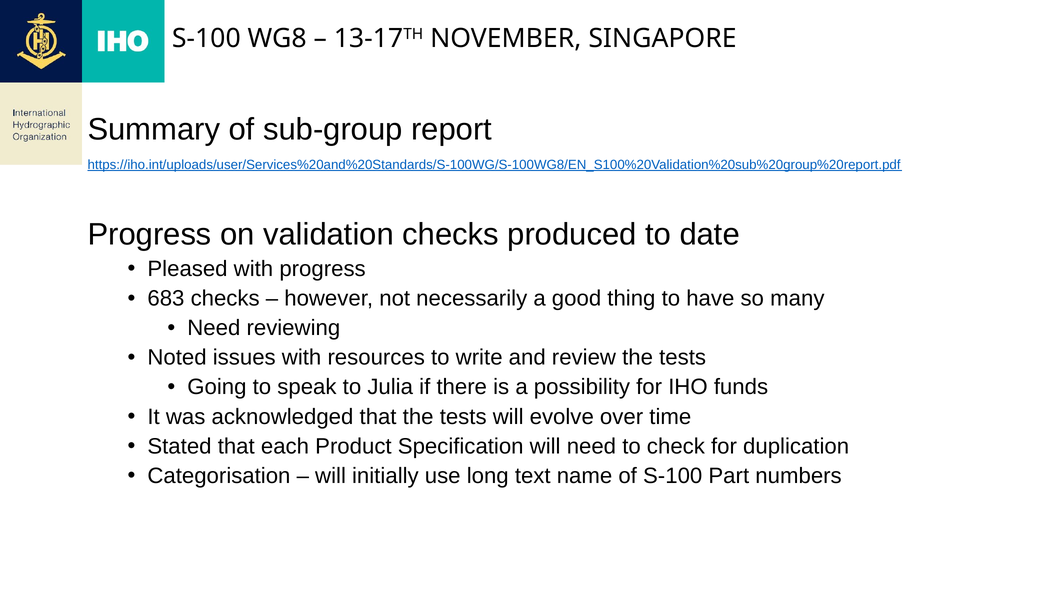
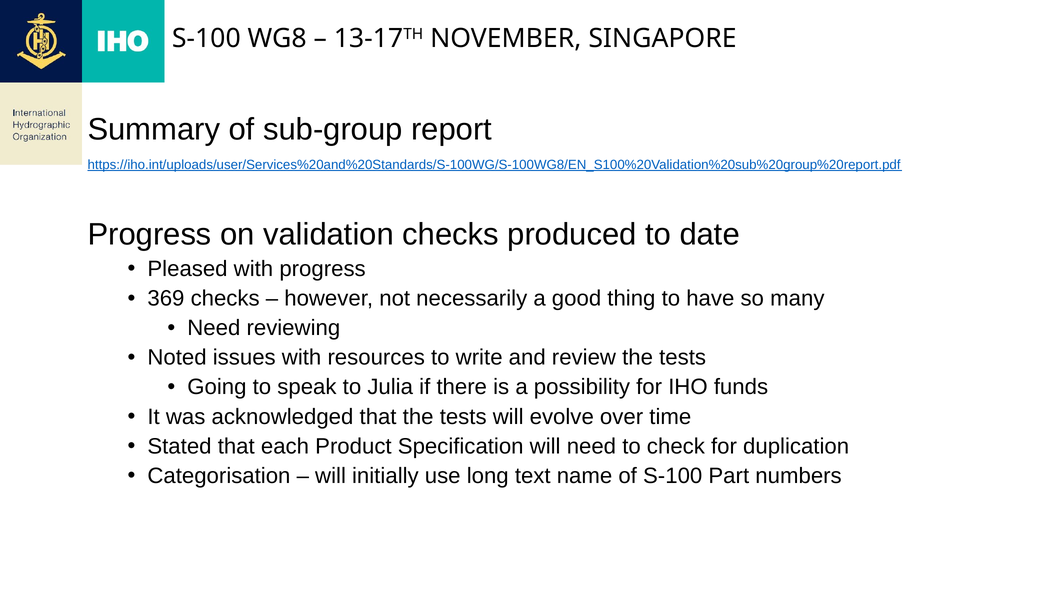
683: 683 -> 369
